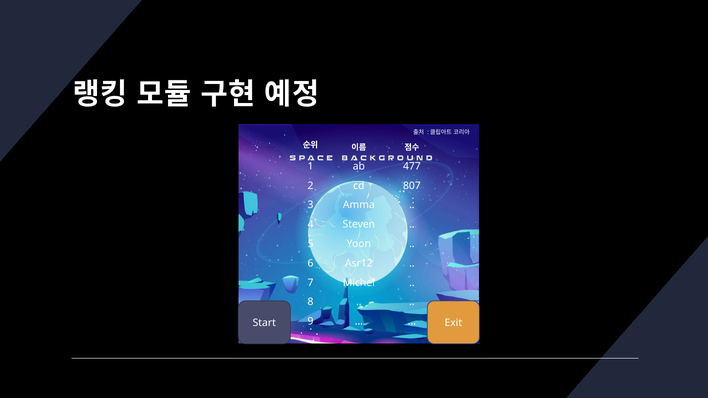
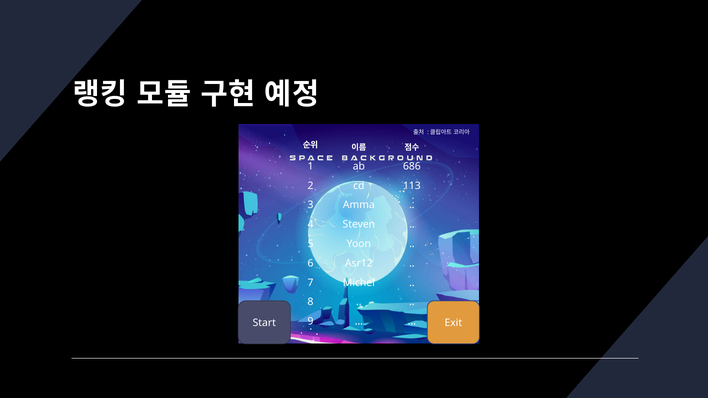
477: 477 -> 686
807: 807 -> 113
